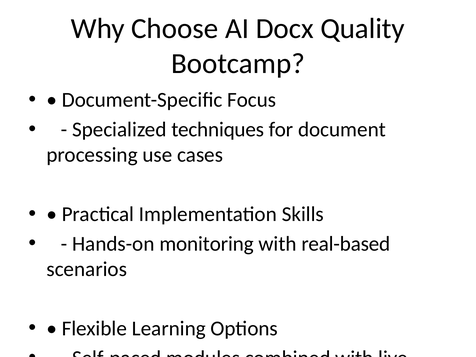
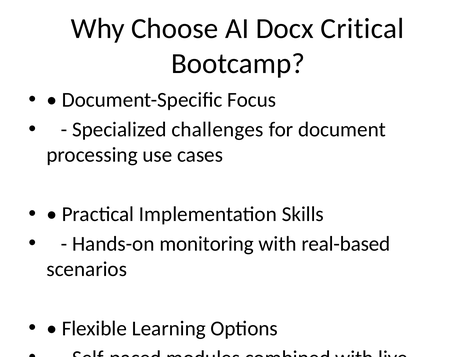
Quality: Quality -> Critical
techniques: techniques -> challenges
